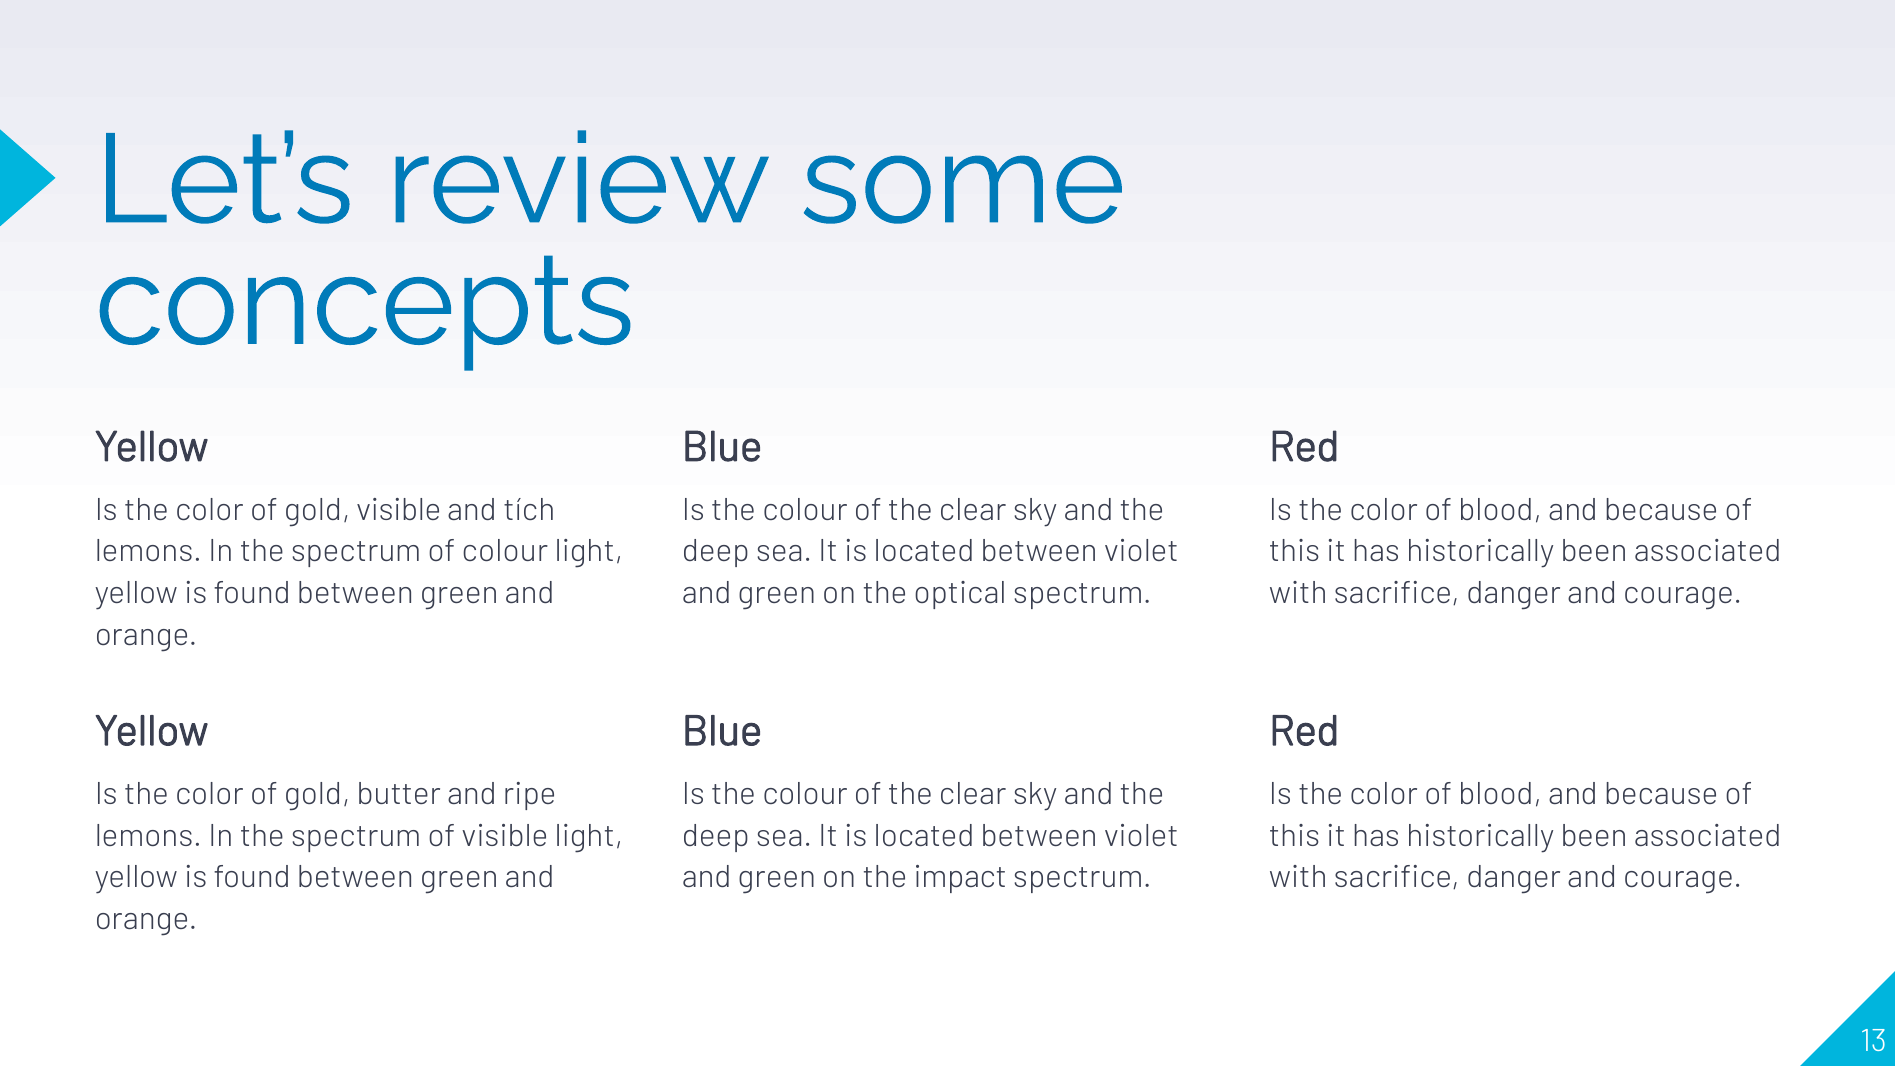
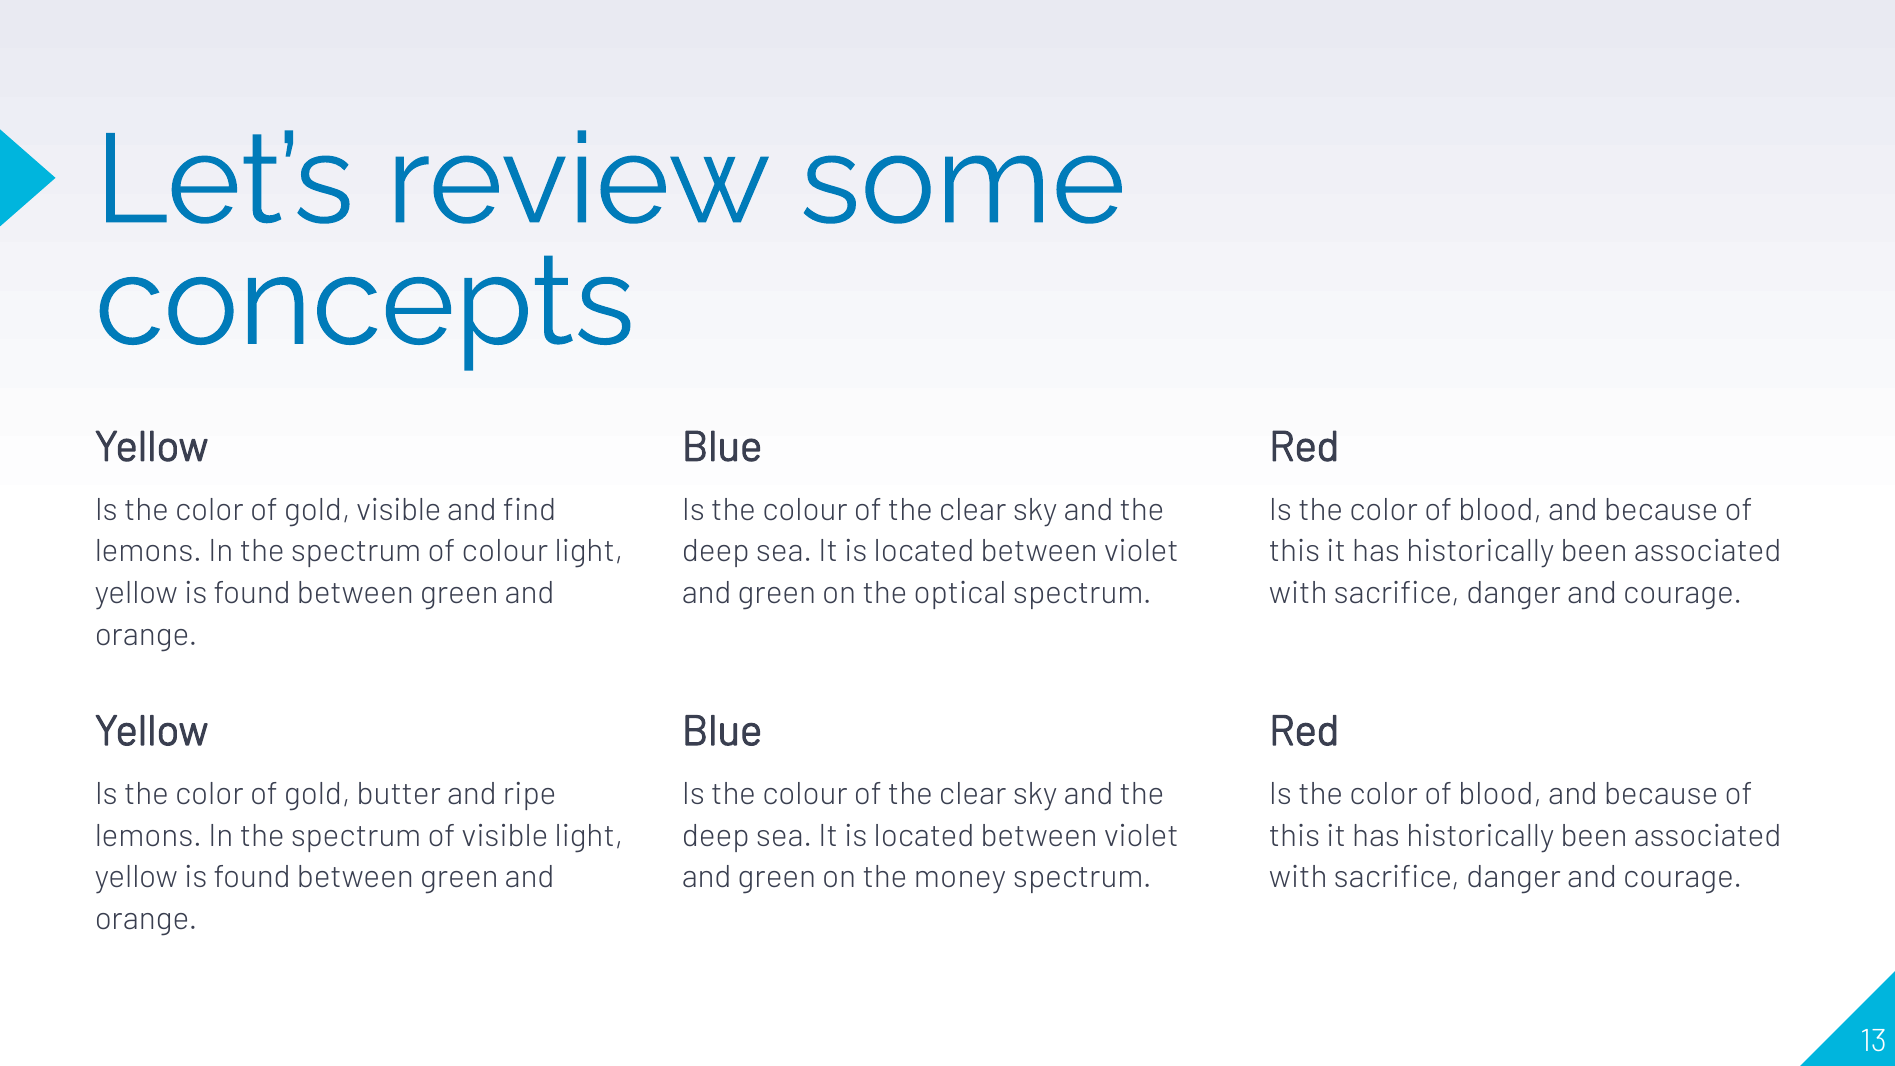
tích: tích -> find
impact: impact -> money
